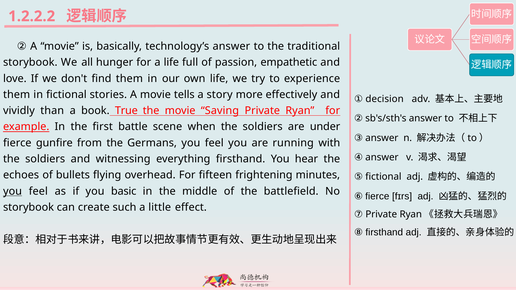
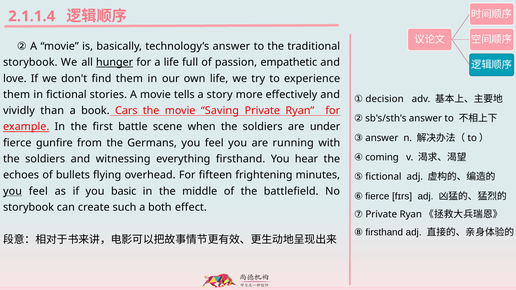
1.2.2.2: 1.2.2.2 -> 2.1.1.4
hunger underline: none -> present
True: True -> Cars
④ answer: answer -> coming
little: little -> both
